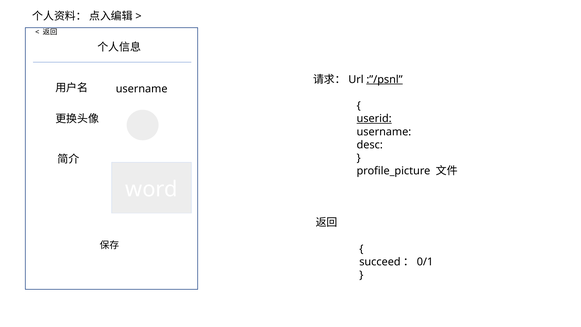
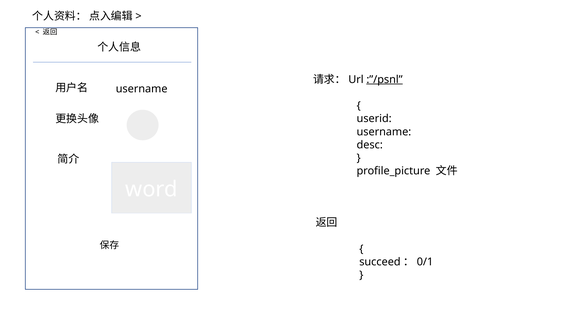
userid underline: present -> none
